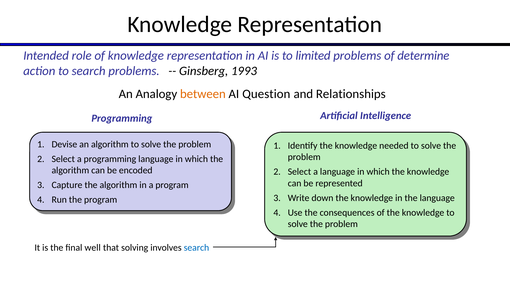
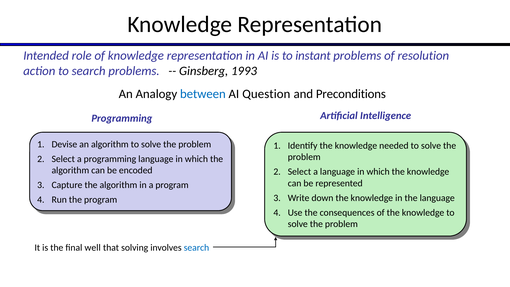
limited: limited -> instant
determine: determine -> resolution
between colour: orange -> blue
Relationships: Relationships -> Preconditions
